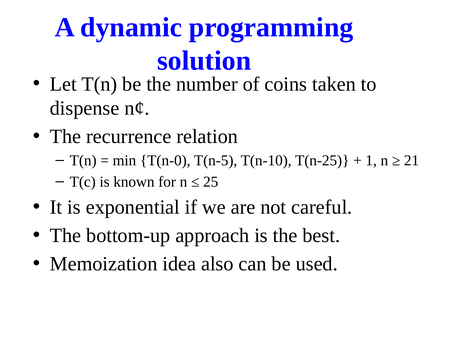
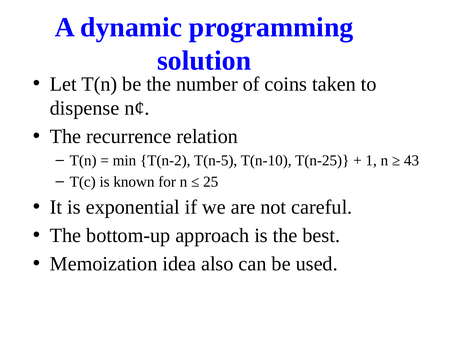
T(n-0: T(n-0 -> T(n-2
21: 21 -> 43
